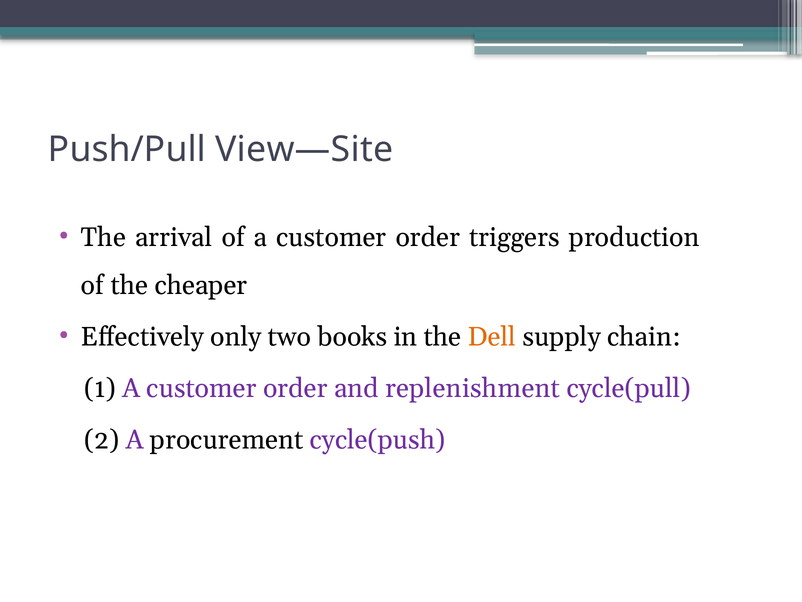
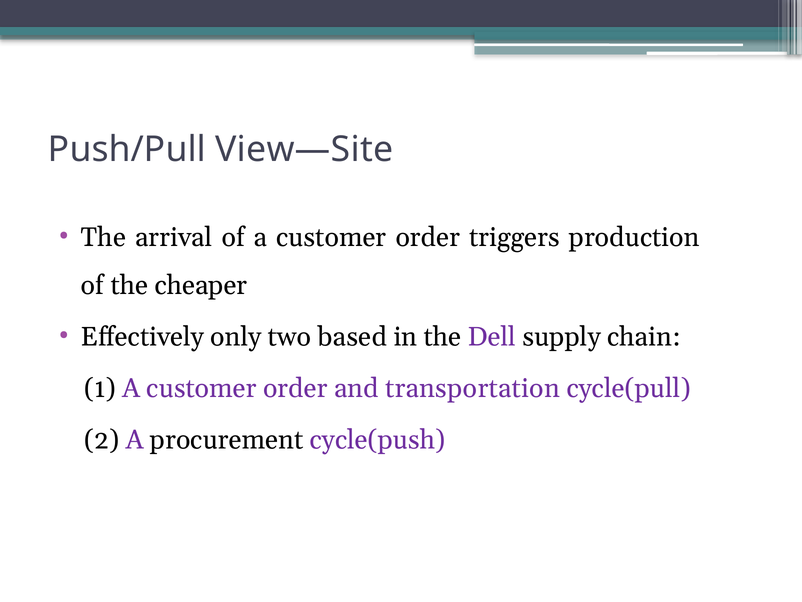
books: books -> based
Dell colour: orange -> purple
replenishment: replenishment -> transportation
